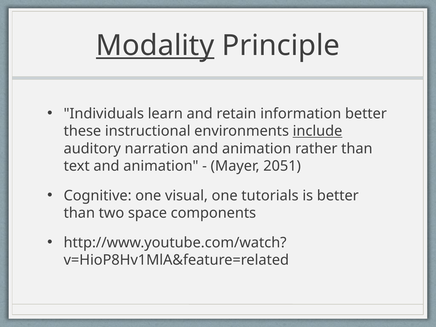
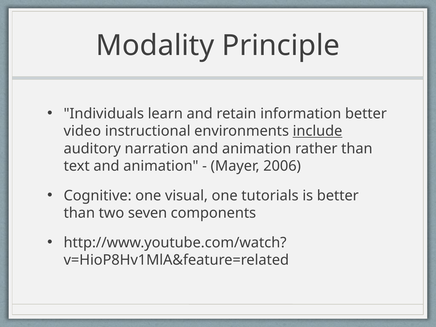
Modality underline: present -> none
these: these -> video
2051: 2051 -> 2006
space: space -> seven
